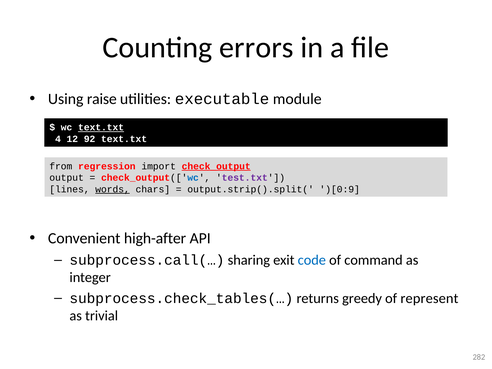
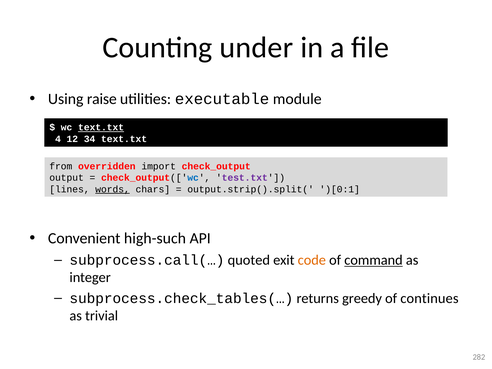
errors: errors -> under
92: 92 -> 34
regression: regression -> overridden
check_output underline: present -> none
)[0:9: )[0:9 -> )[0:1
high-after: high-after -> high-such
sharing: sharing -> quoted
code colour: blue -> orange
command underline: none -> present
represent: represent -> continues
